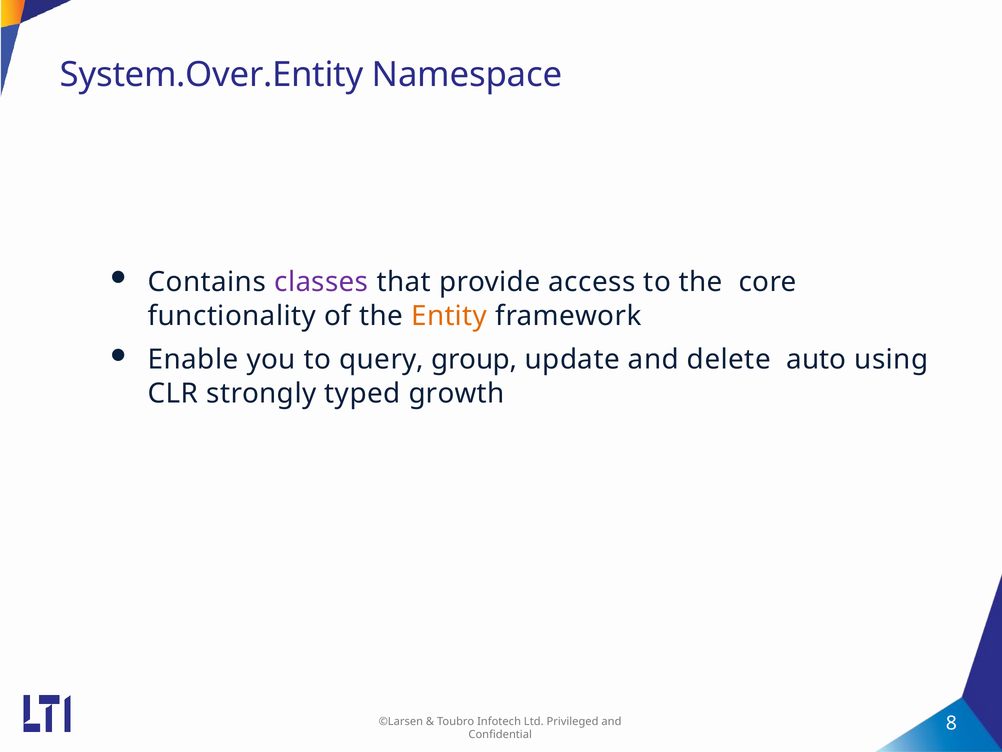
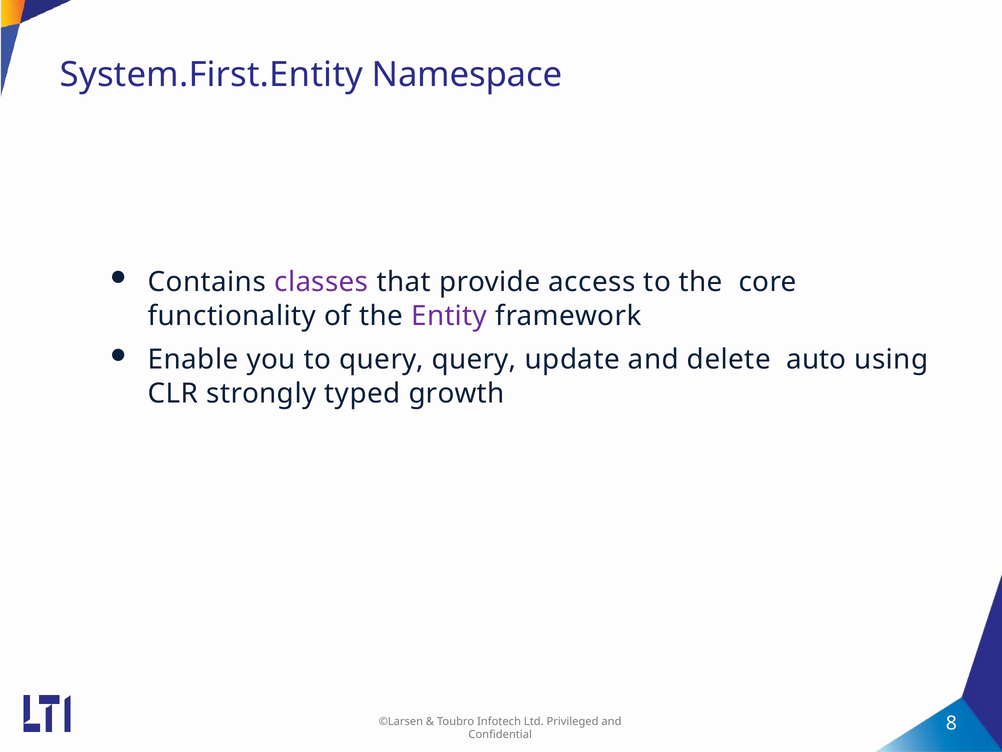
System.Over.Entity: System.Over.Entity -> System.First.Entity
Entity colour: orange -> purple
query group: group -> query
